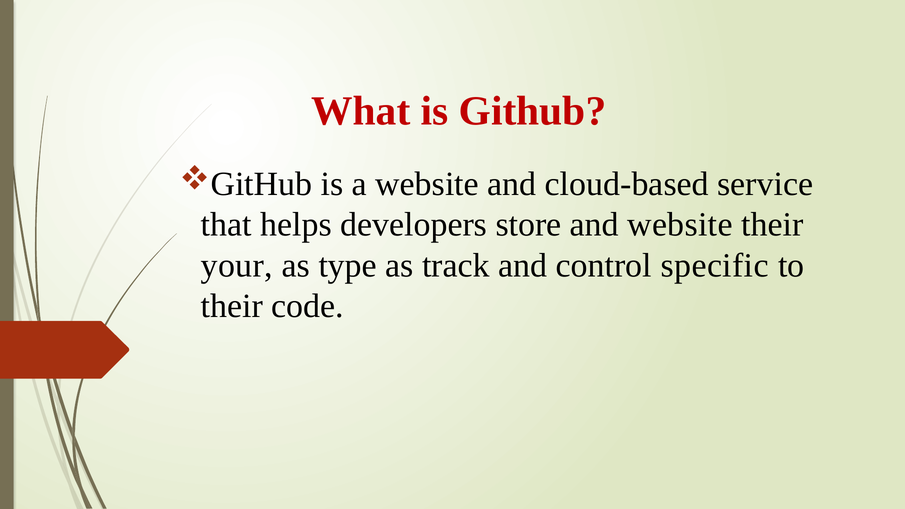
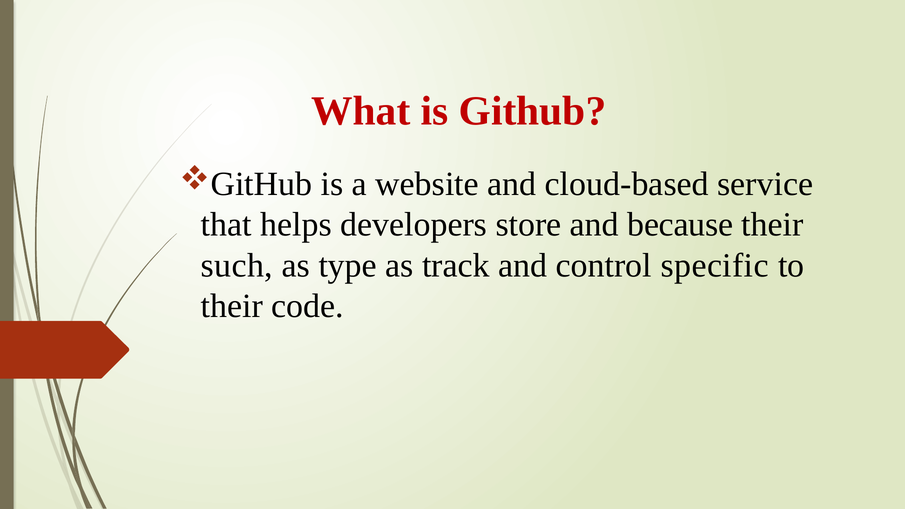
and website: website -> because
your: your -> such
